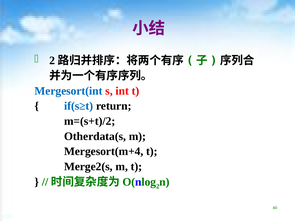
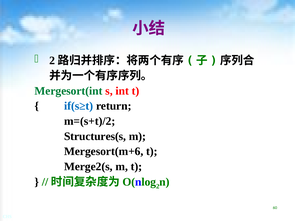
Mergesort(int colour: blue -> green
Otherdata(s: Otherdata(s -> Structures(s
Mergesort(m+4: Mergesort(m+4 -> Mergesort(m+6
